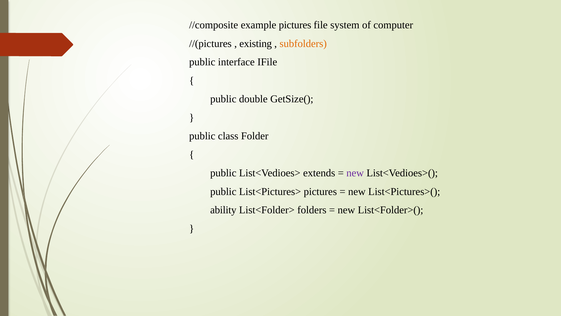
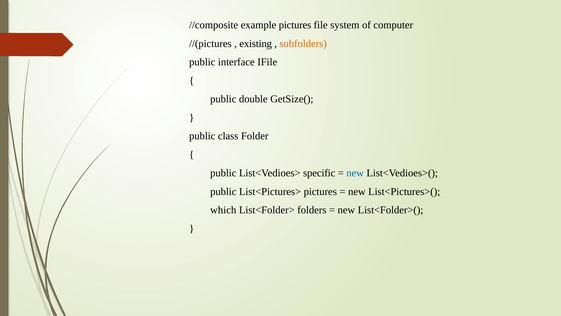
extends: extends -> specific
new at (355, 173) colour: purple -> blue
ability: ability -> which
